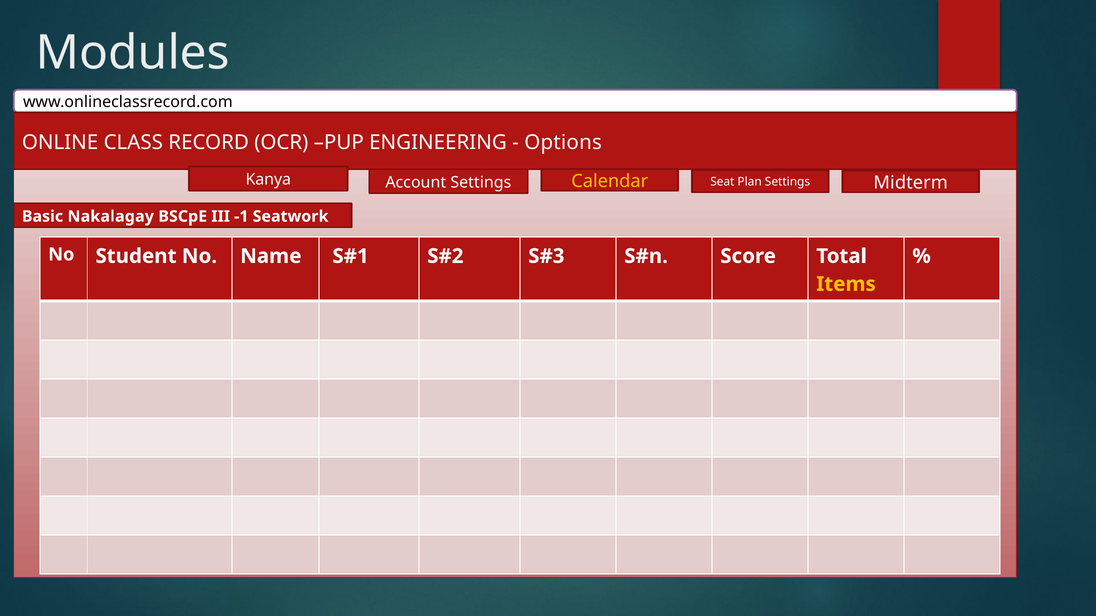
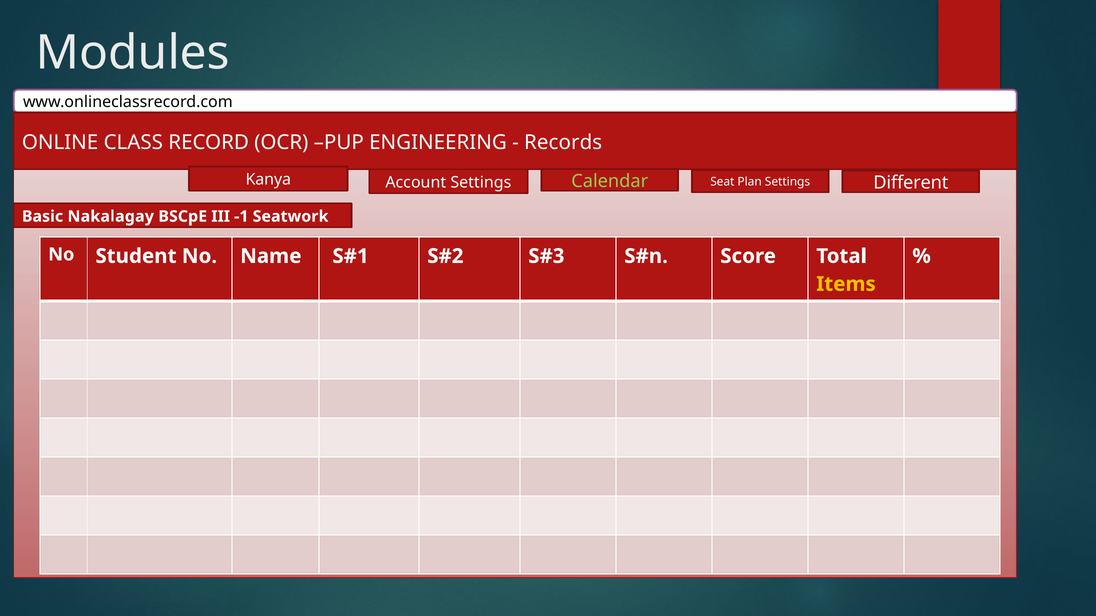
Options: Options -> Records
Calendar colour: yellow -> light green
Midterm: Midterm -> Different
